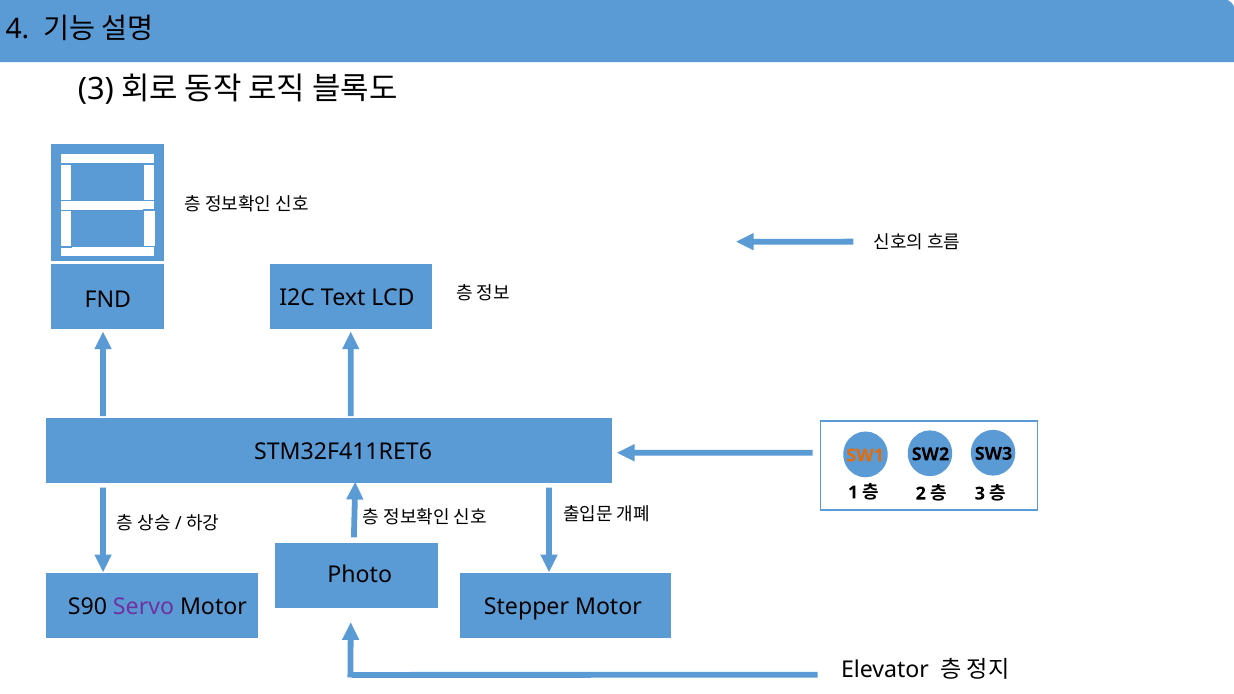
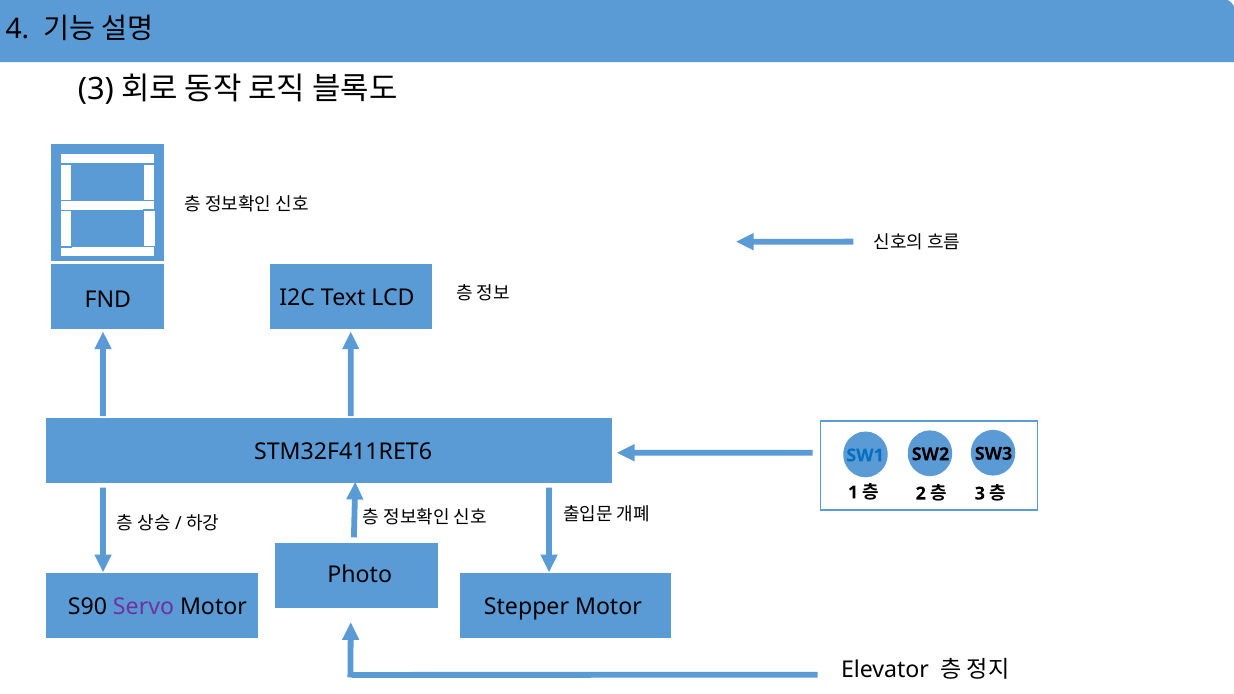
SW1 colour: orange -> blue
